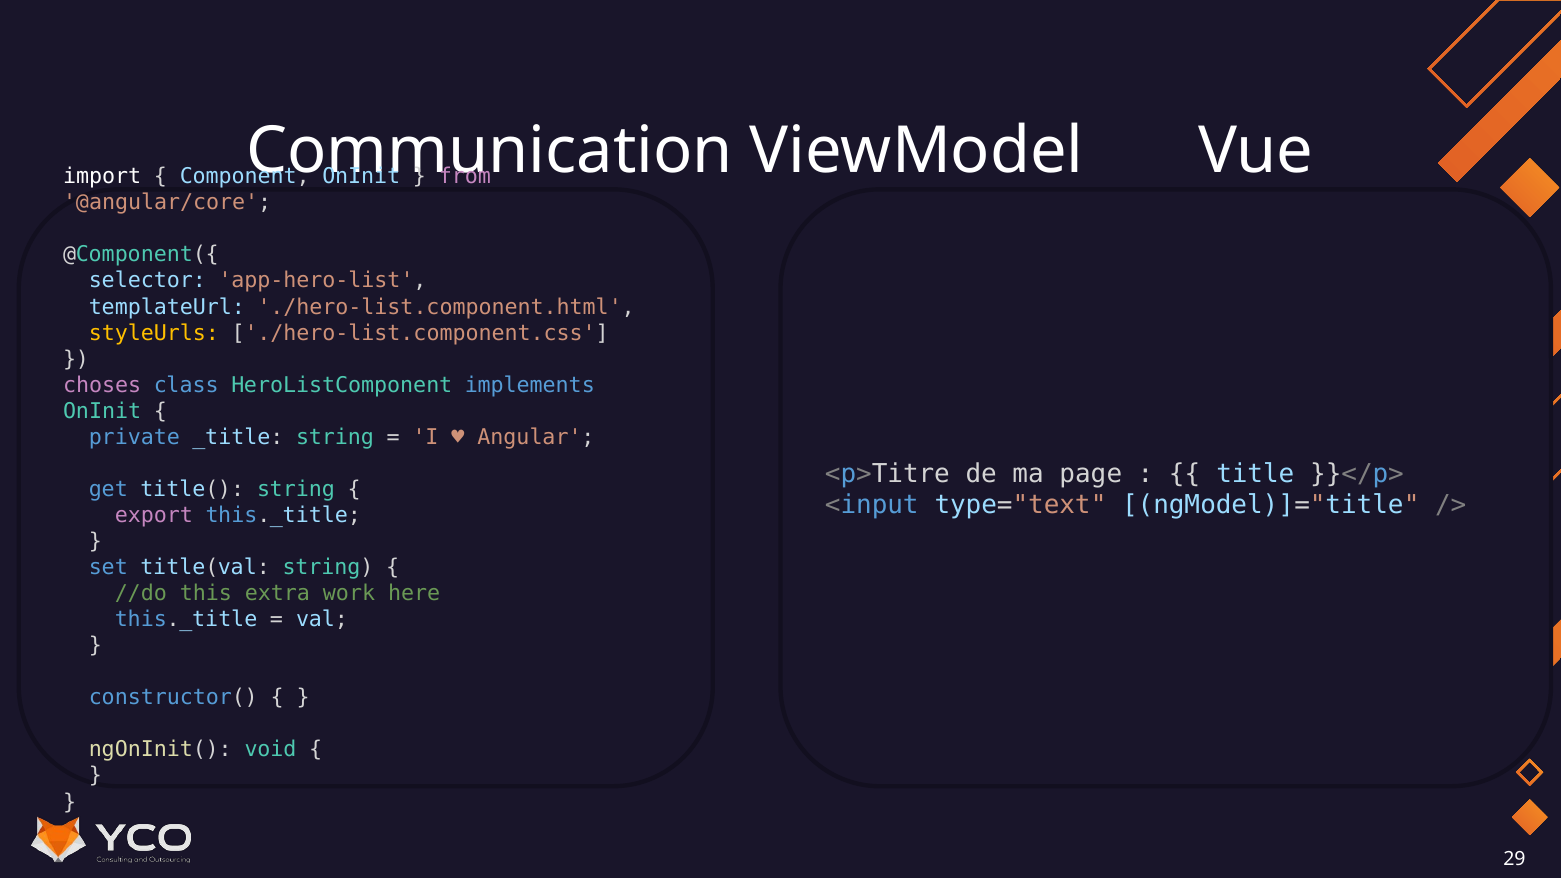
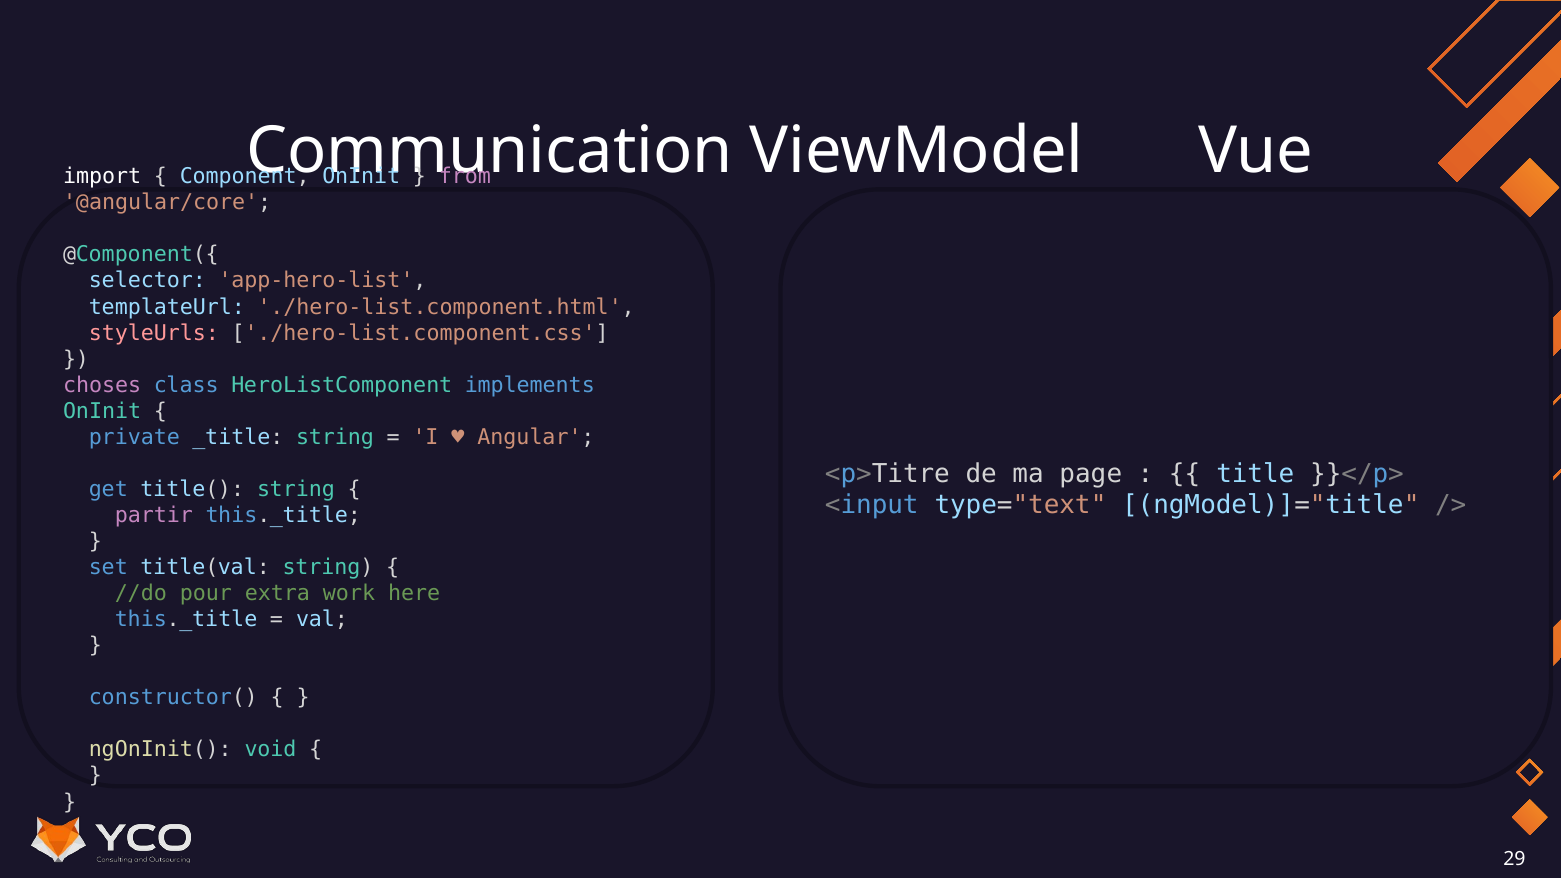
styleUrls colour: yellow -> pink
export: export -> partir
this: this -> pour
